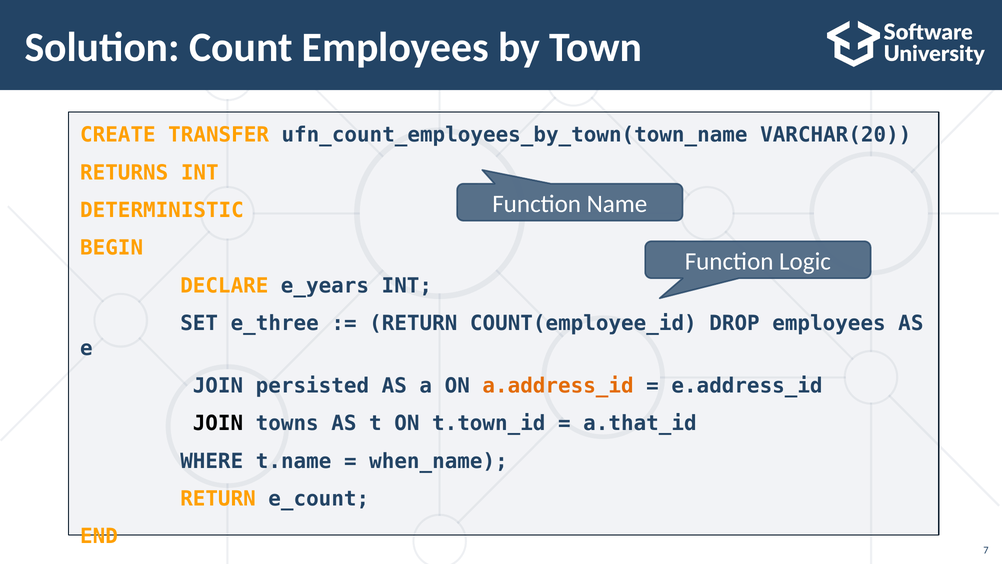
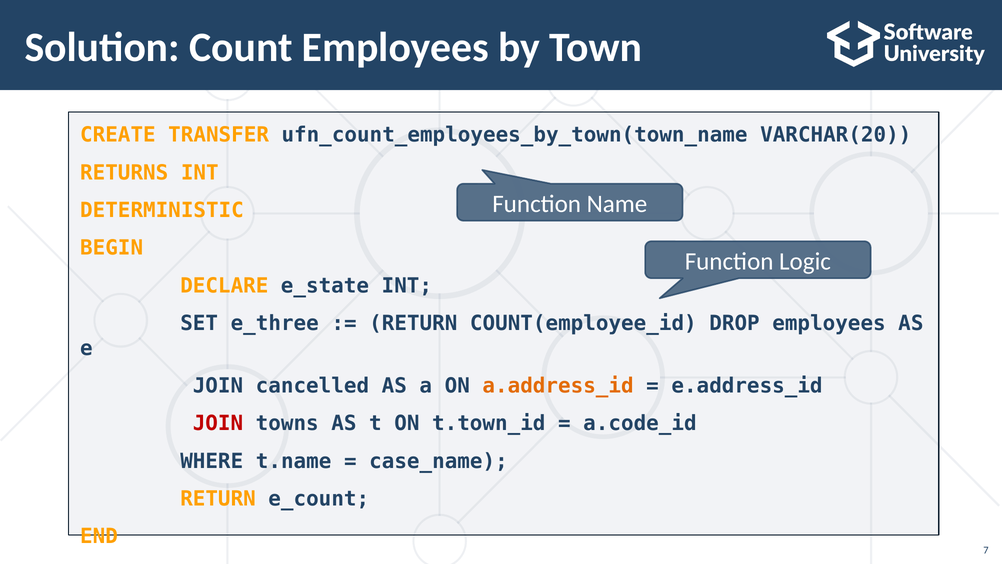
e_years: e_years -> e_state
persisted: persisted -> cancelled
JOIN at (218, 423) colour: black -> red
a.that_id: a.that_id -> a.code_id
when_name: when_name -> case_name
